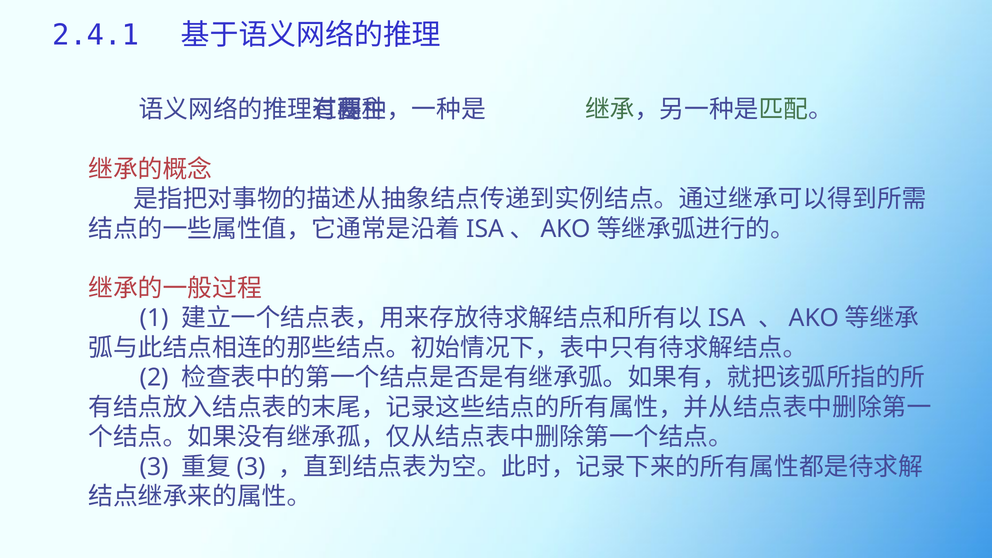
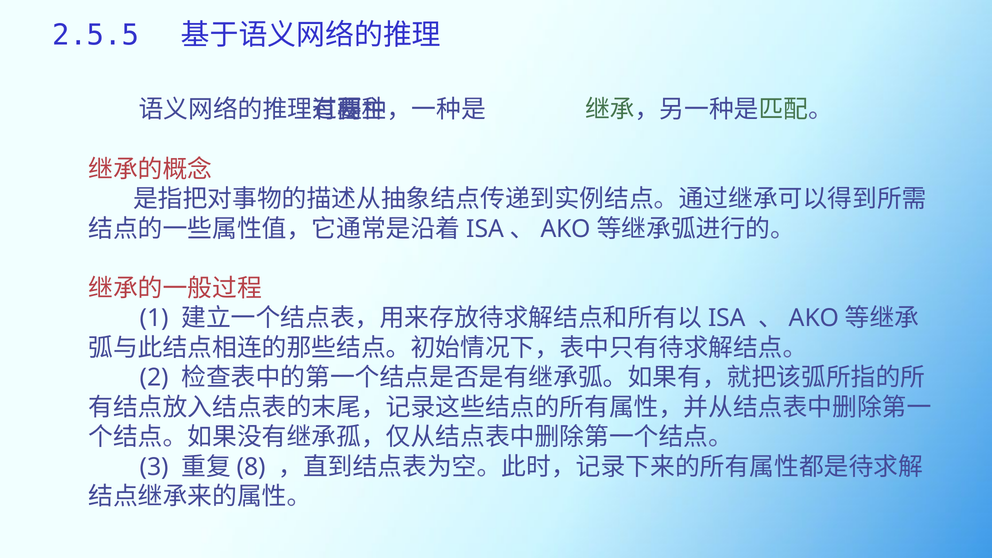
2.4.1: 2.4.1 -> 2.5.5
3 at (251, 467): 3 -> 8
